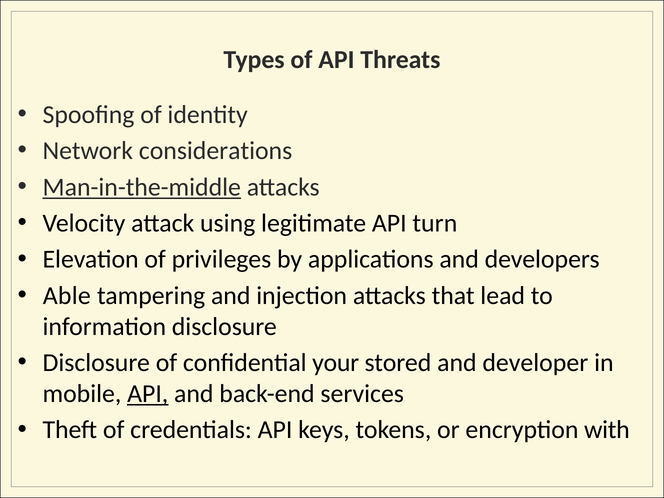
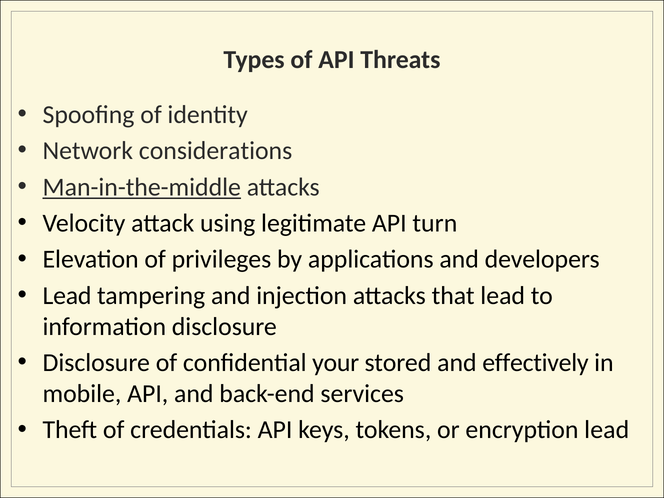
Able at (67, 296): Able -> Lead
developer: developer -> effectively
API at (148, 394) underline: present -> none
encryption with: with -> lead
